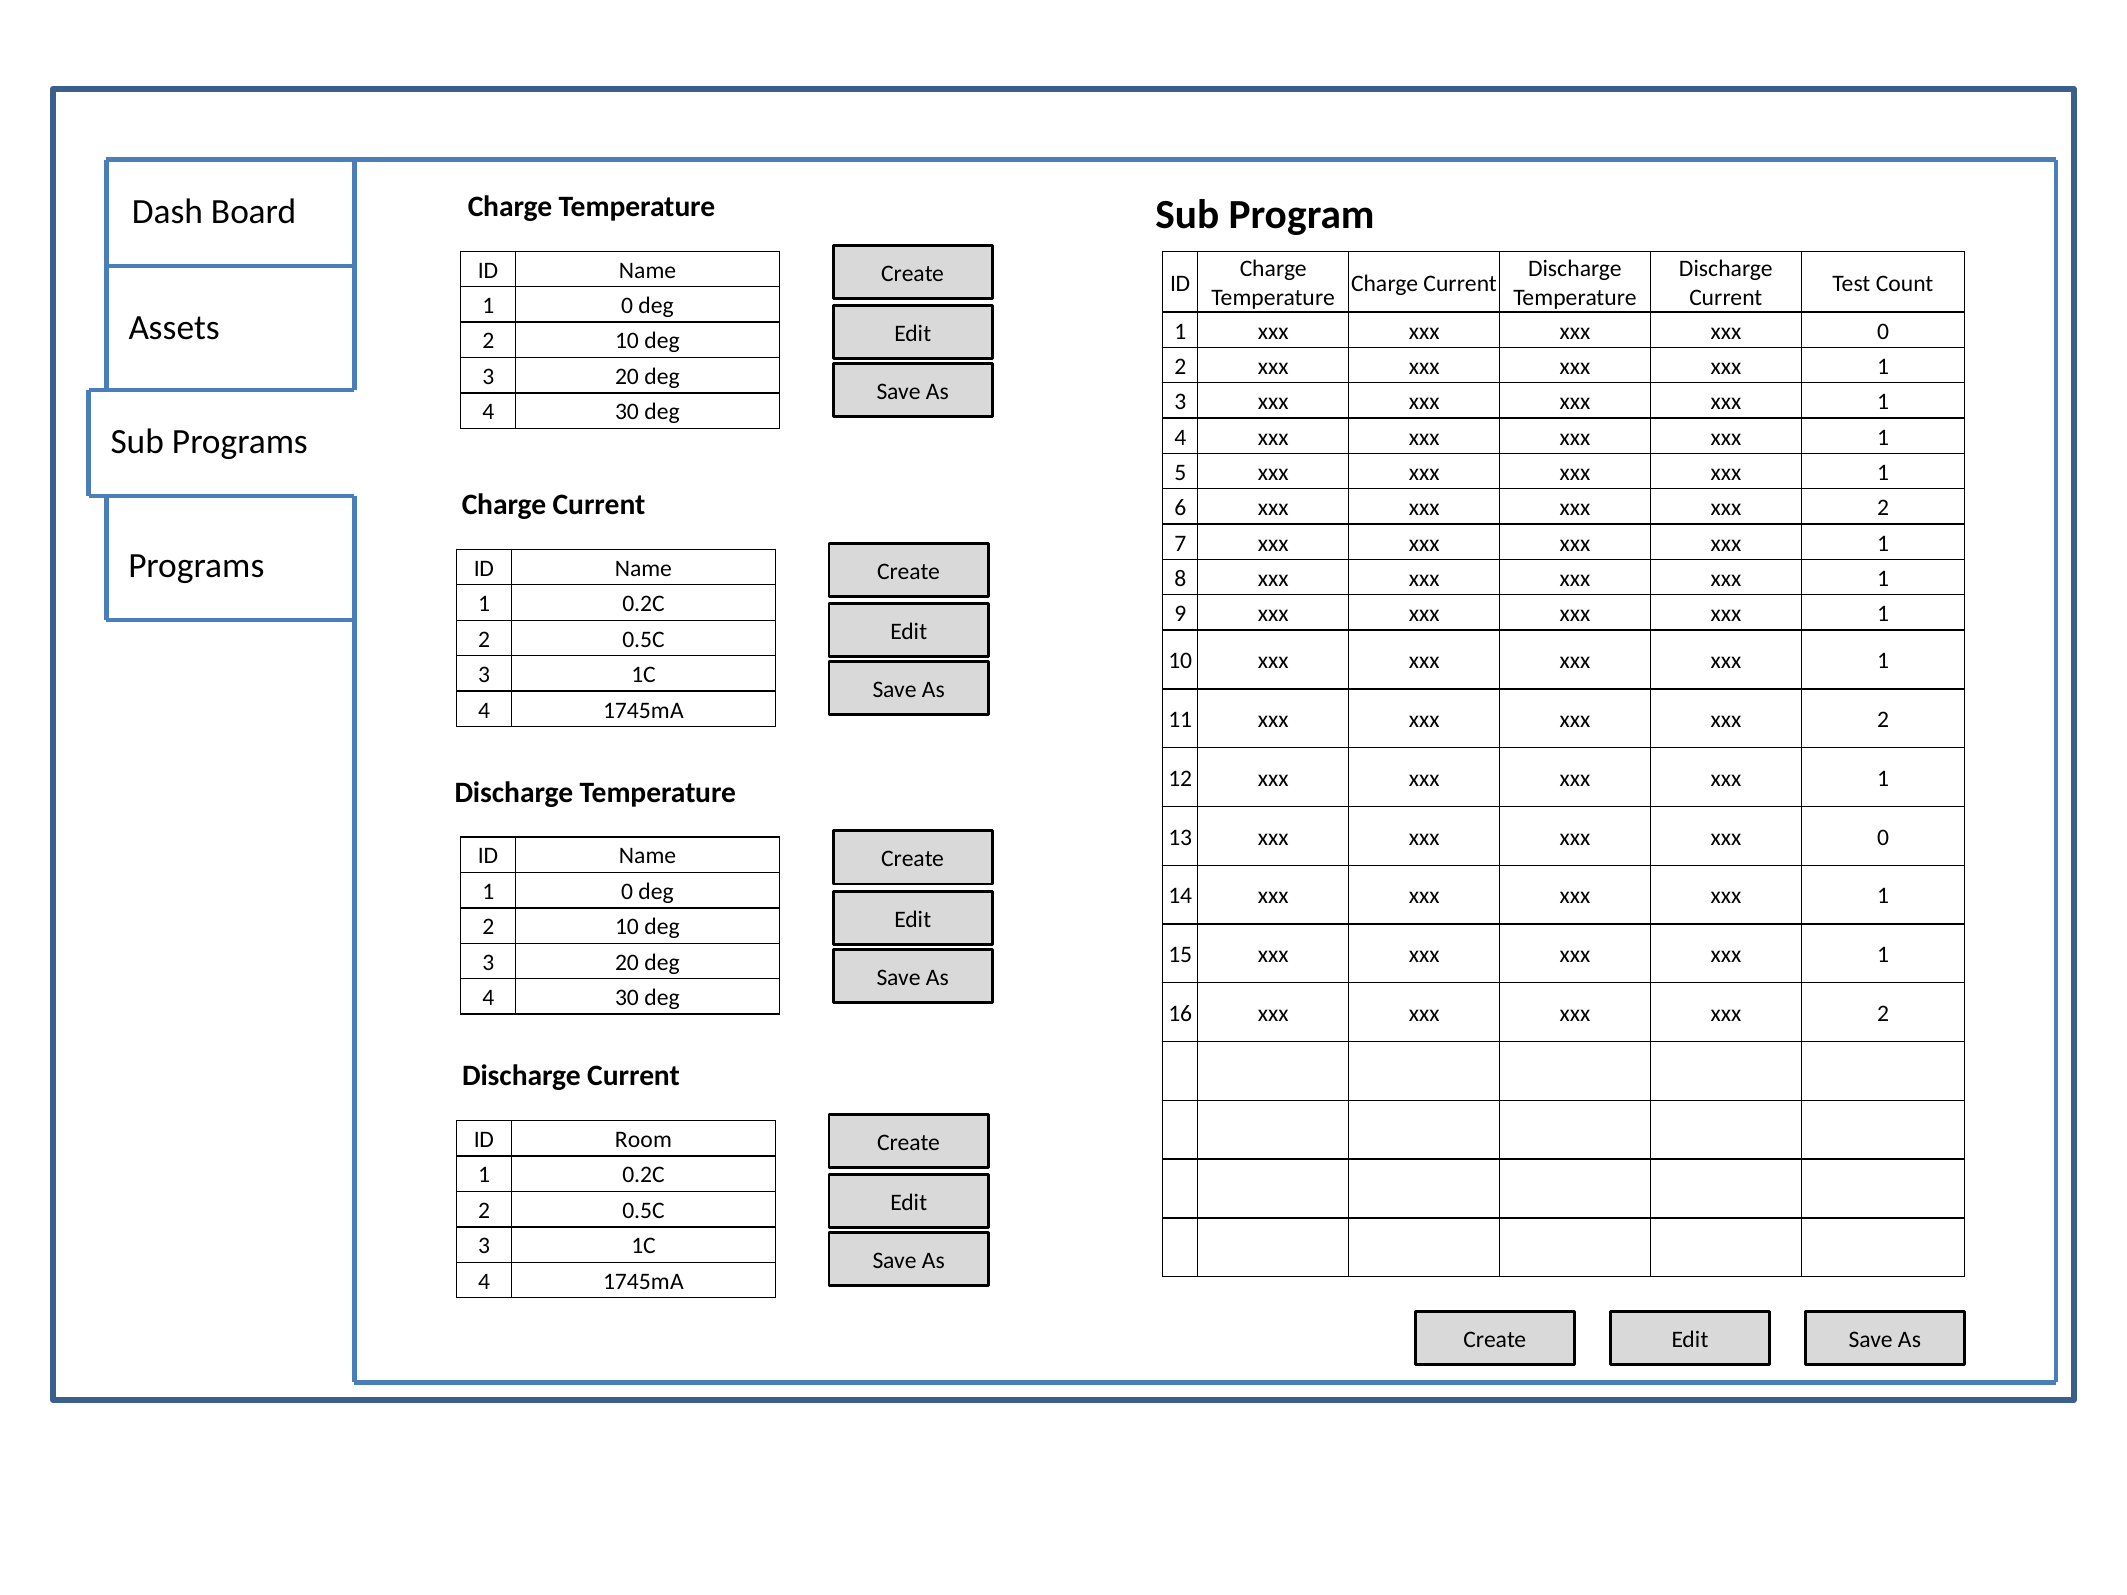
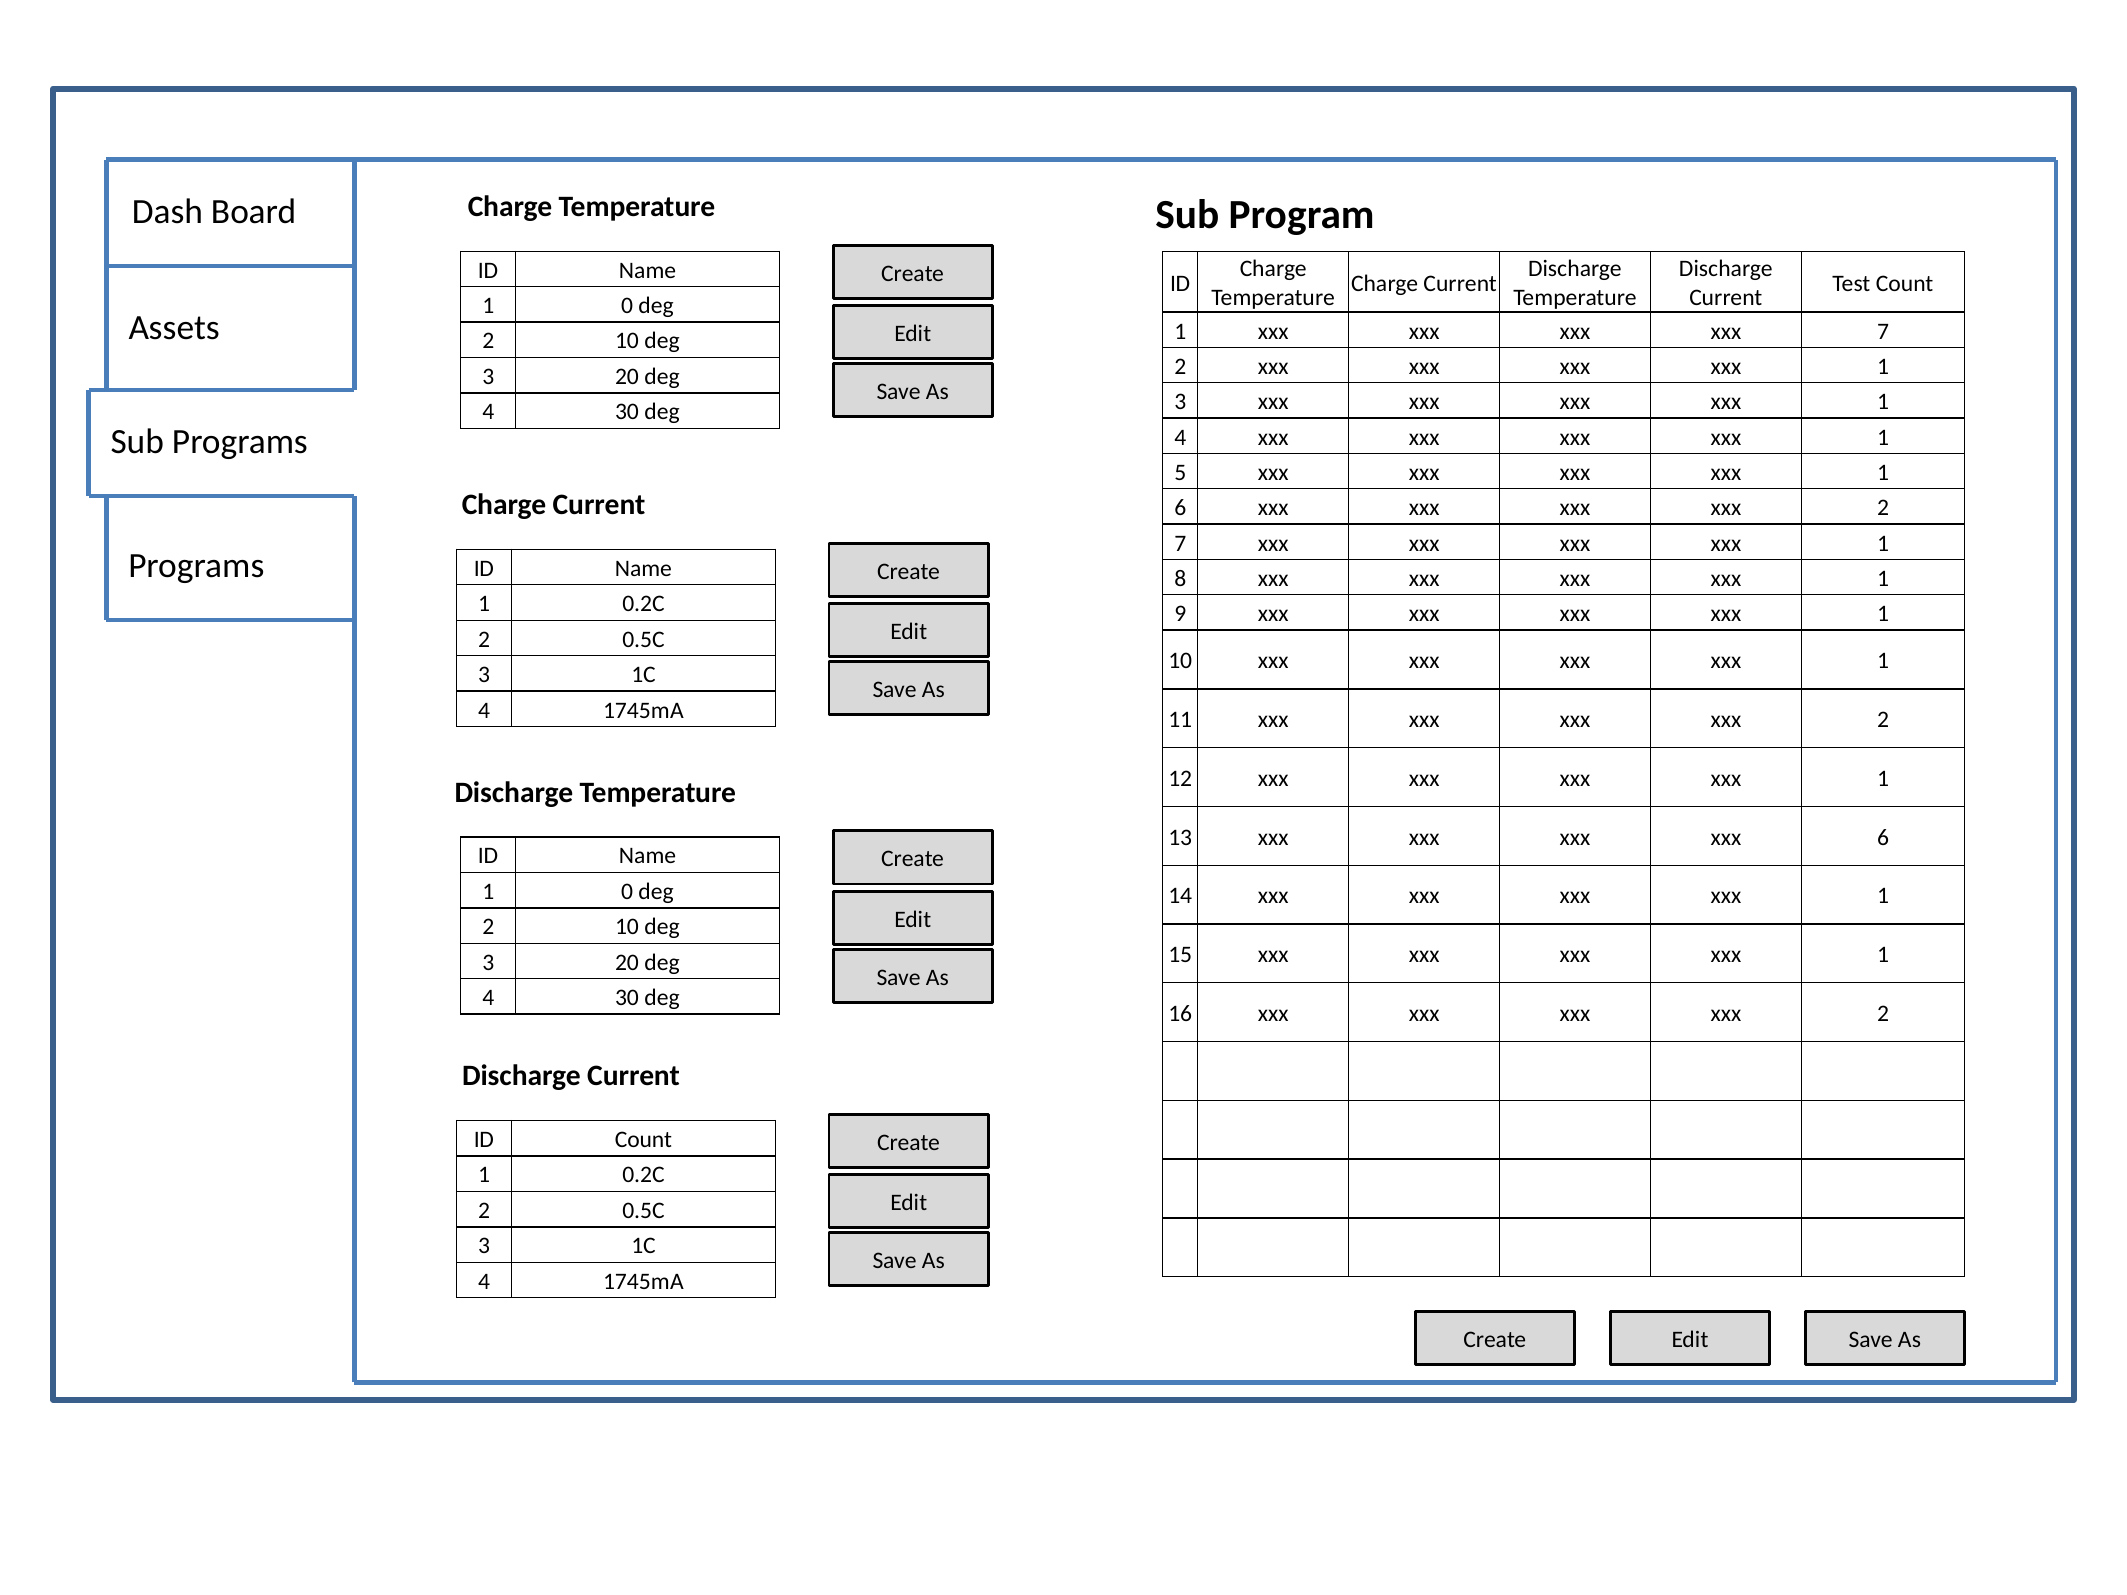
0 at (1883, 331): 0 -> 7
0 at (1883, 837): 0 -> 6
ID Room: Room -> Count
